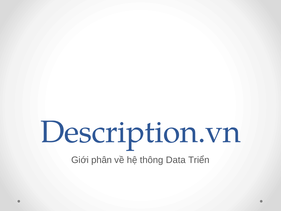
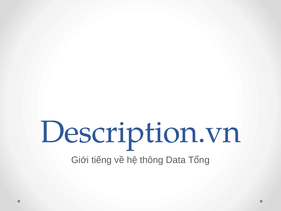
phân: phân -> tiếng
Triển: Triển -> Tổng
